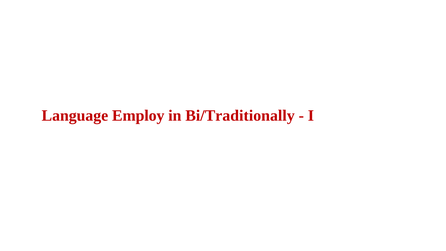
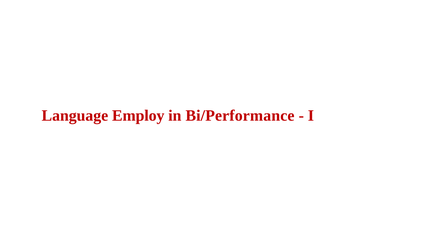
Bi/Traditionally: Bi/Traditionally -> Bi/Performance
